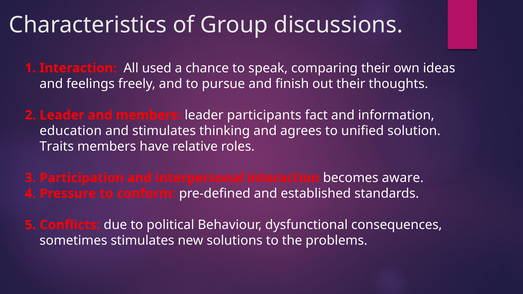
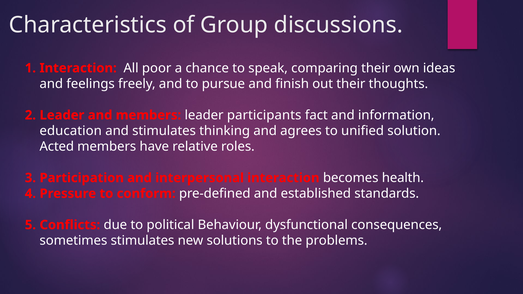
used: used -> poor
Traits: Traits -> Acted
aware: aware -> health
